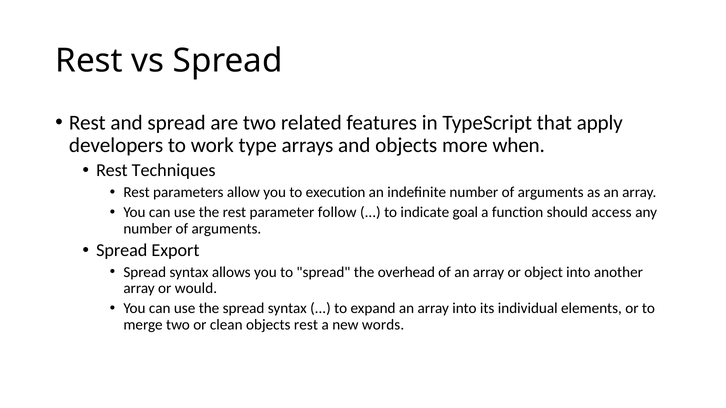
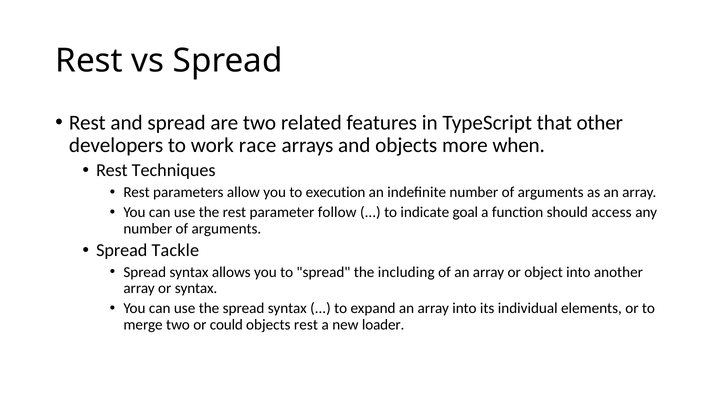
apply: apply -> other
type: type -> race
Export: Export -> Tackle
overhead: overhead -> including
or would: would -> syntax
clean: clean -> could
words: words -> loader
